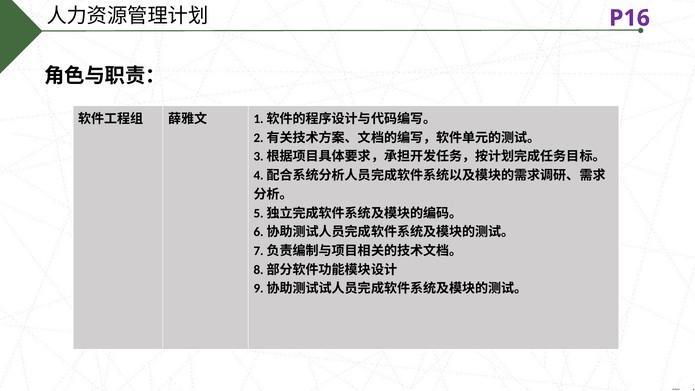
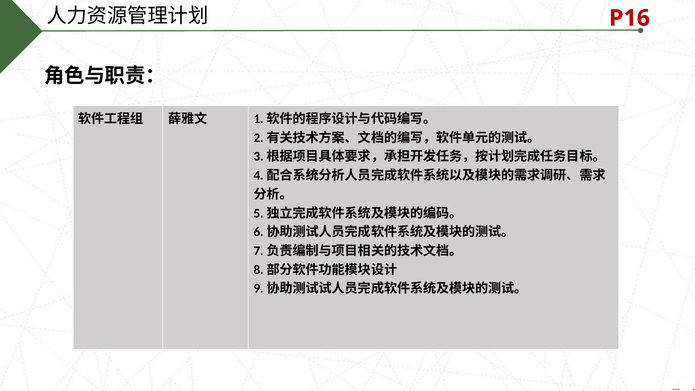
P16 colour: purple -> red
